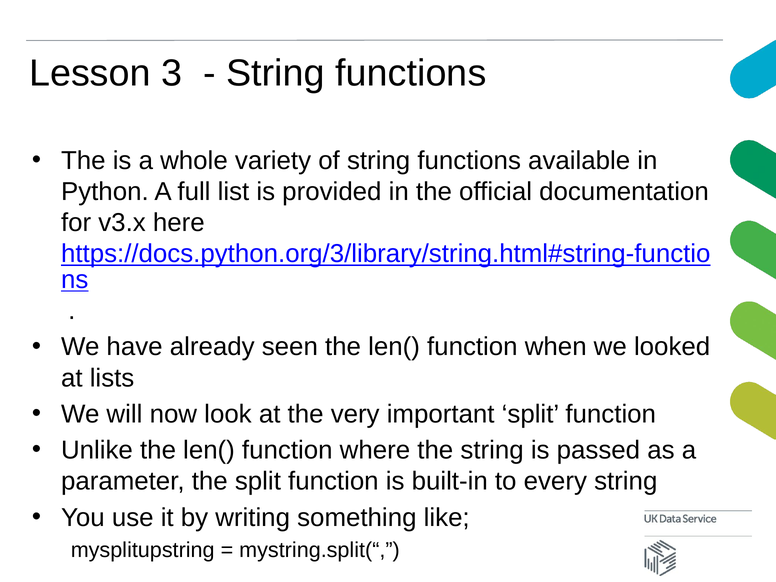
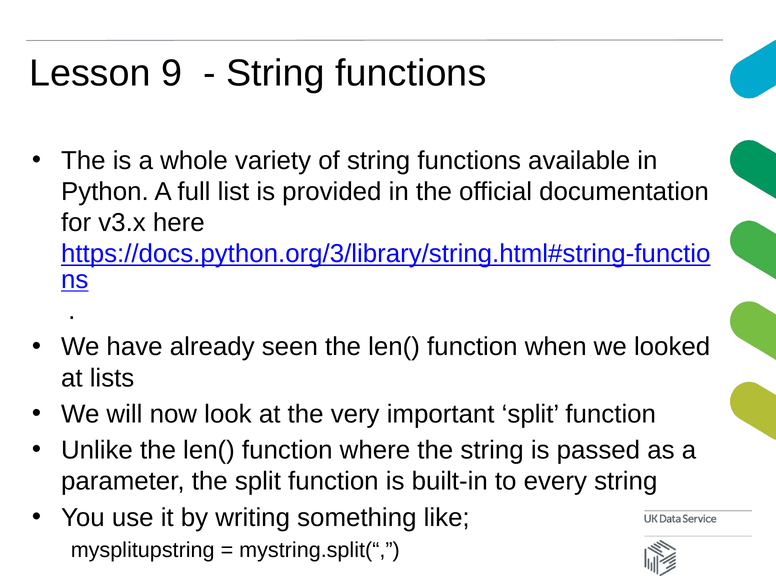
3: 3 -> 9
